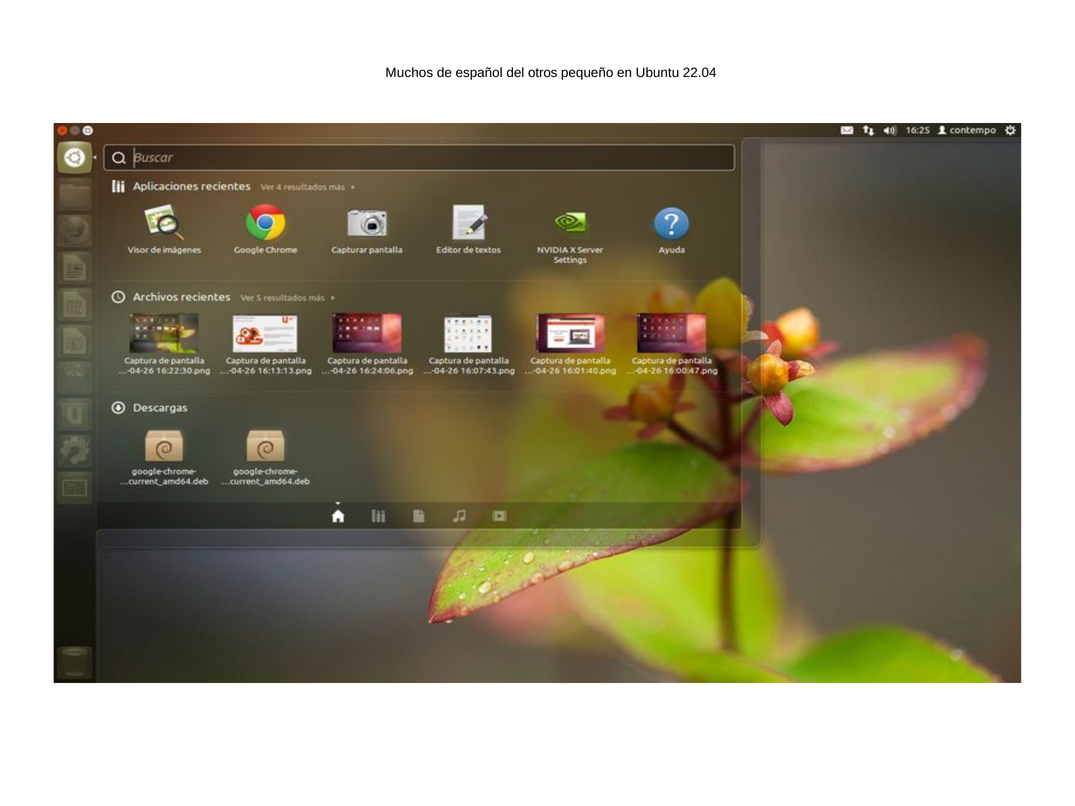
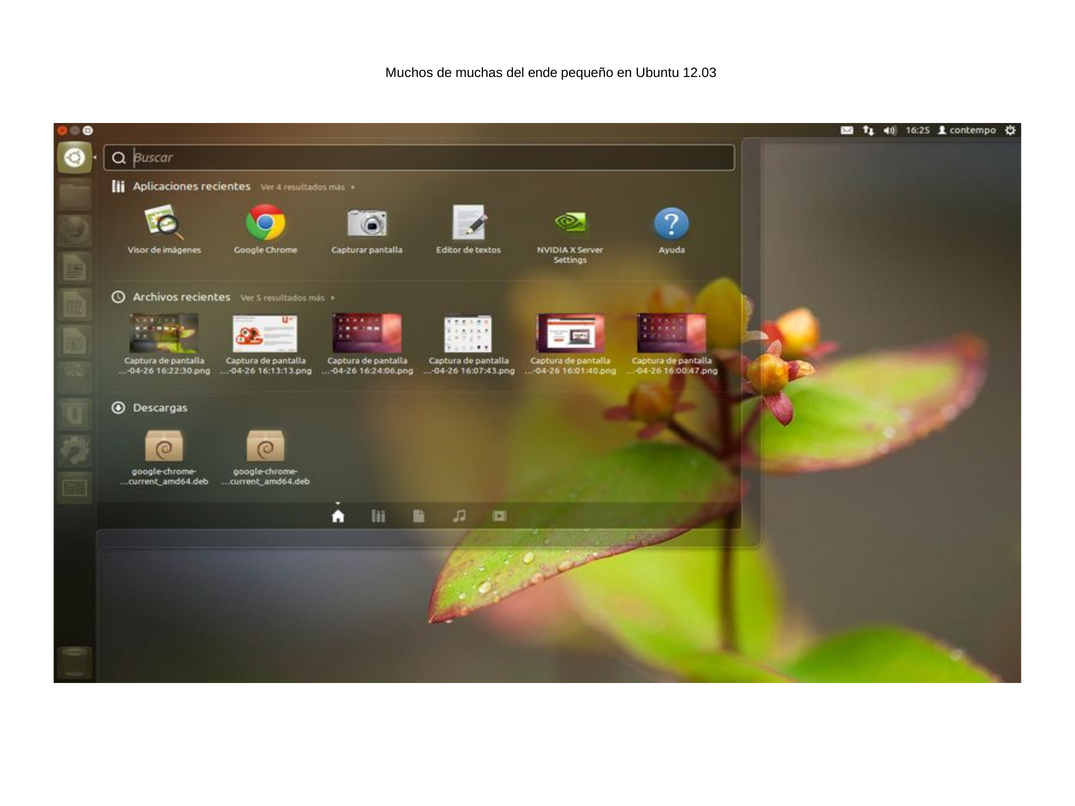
español: español -> muchas
otros: otros -> ende
22.04: 22.04 -> 12.03
